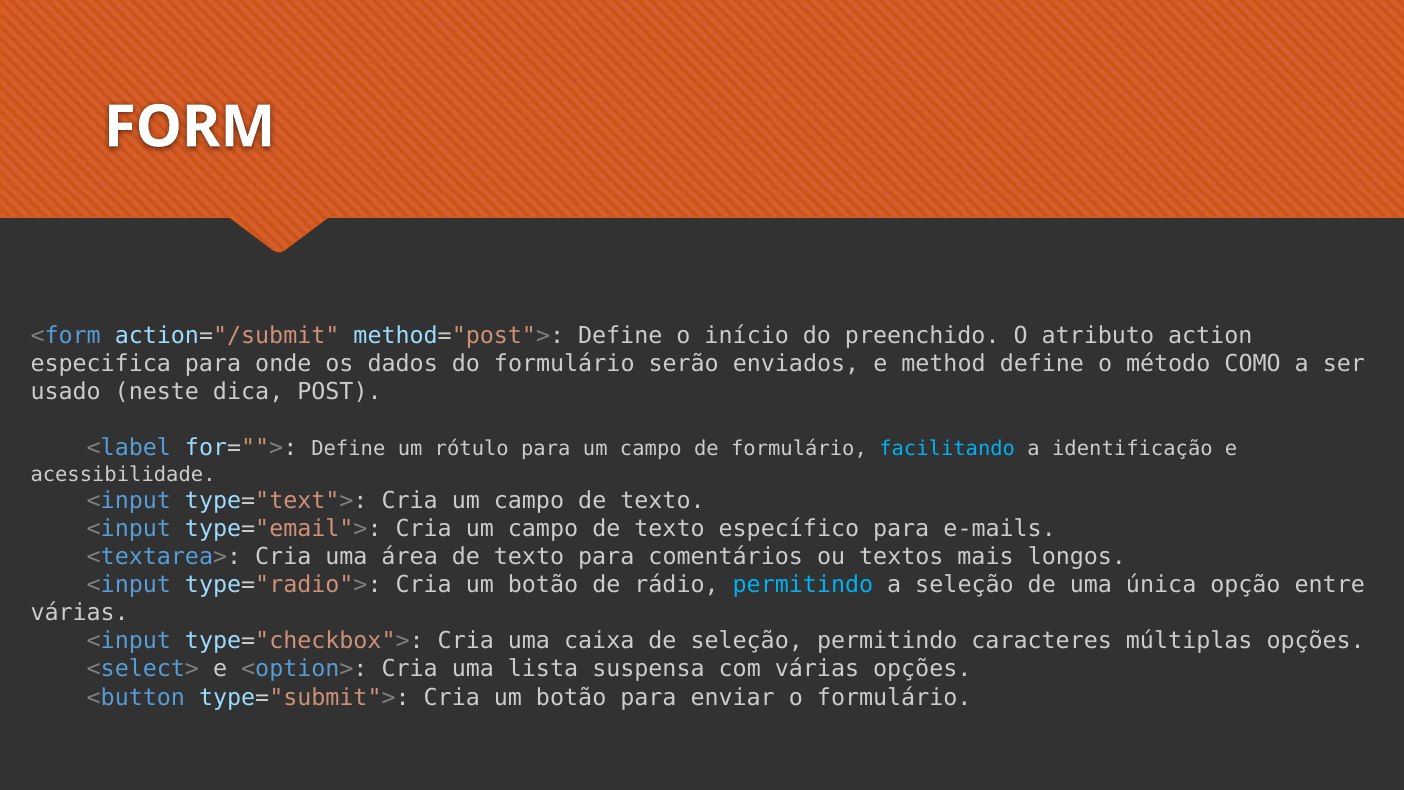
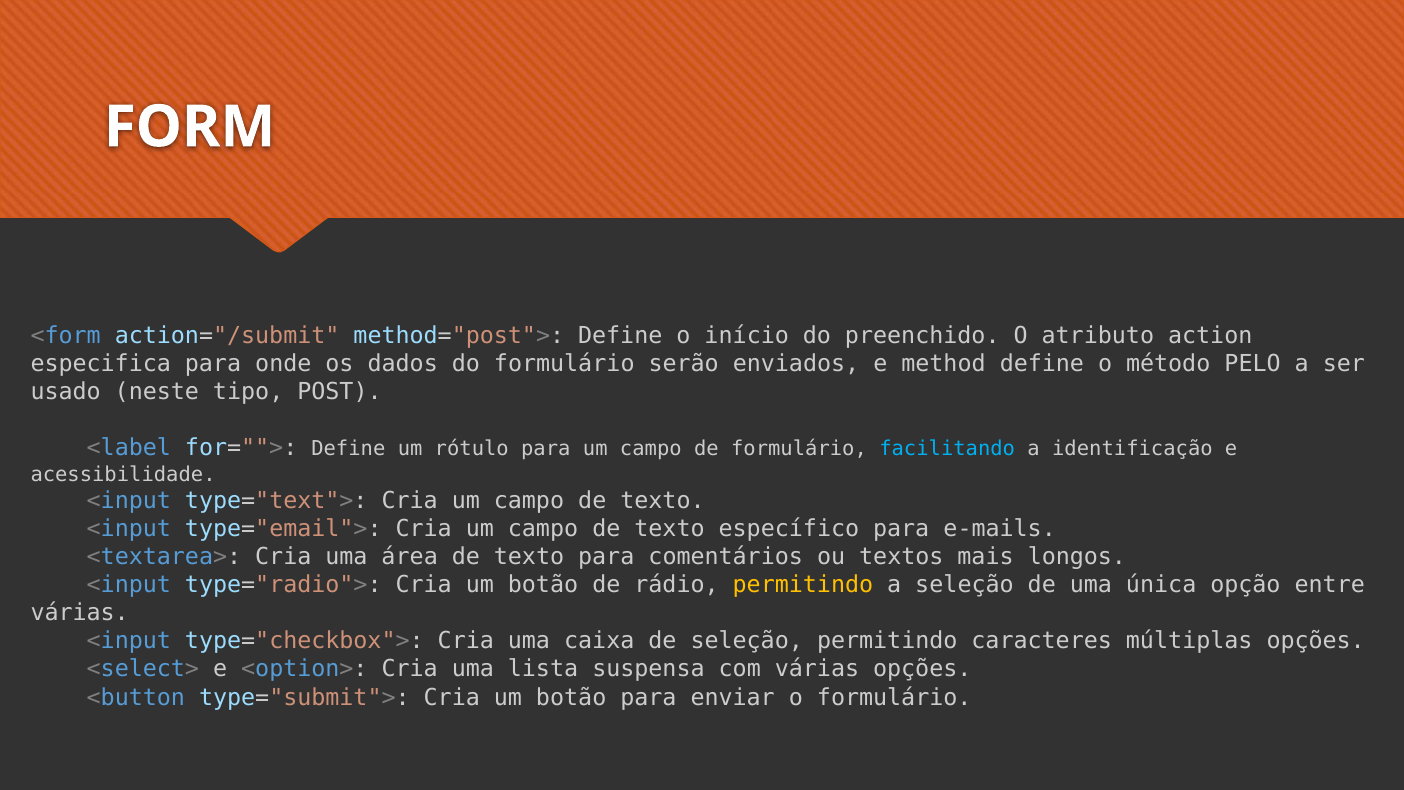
COMO: COMO -> PELO
dica: dica -> tipo
permitindo at (803, 585) colour: light blue -> yellow
